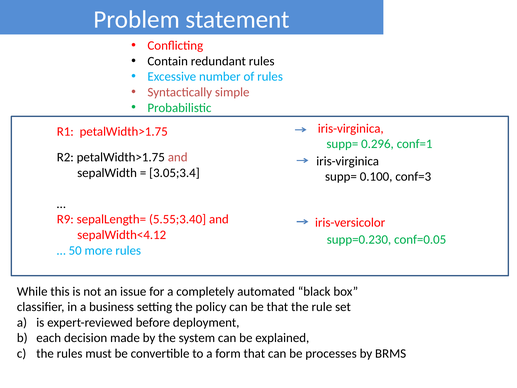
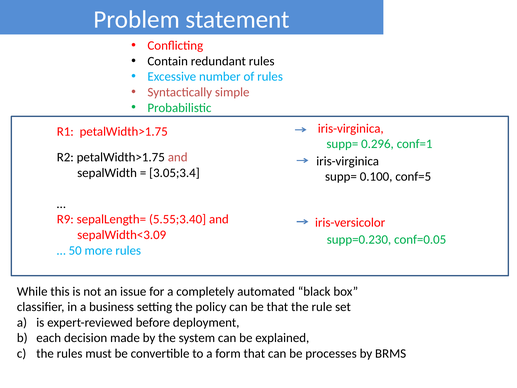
conf=3: conf=3 -> conf=5
sepalWidth<4.12: sepalWidth<4.12 -> sepalWidth<3.09
